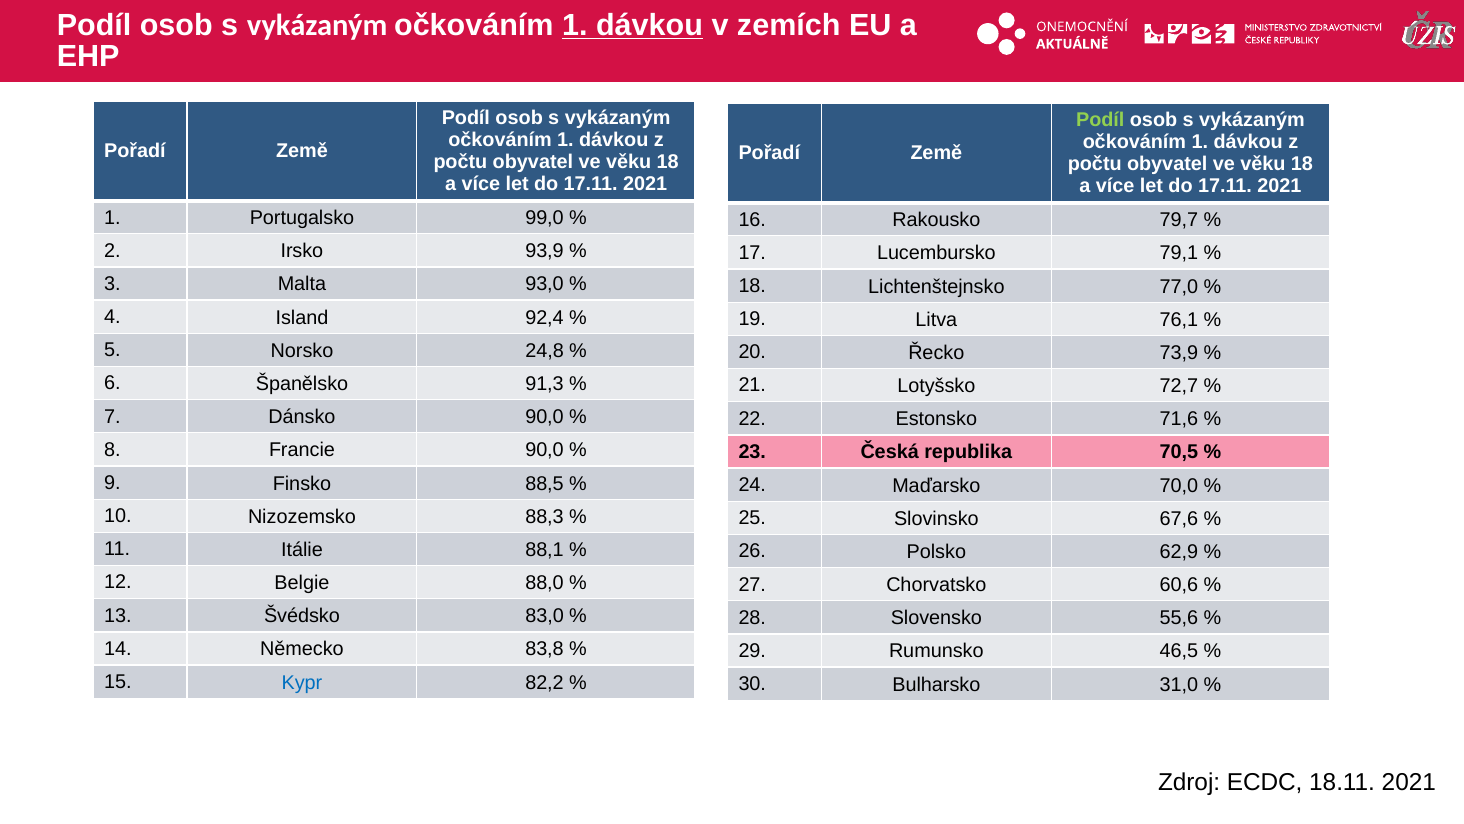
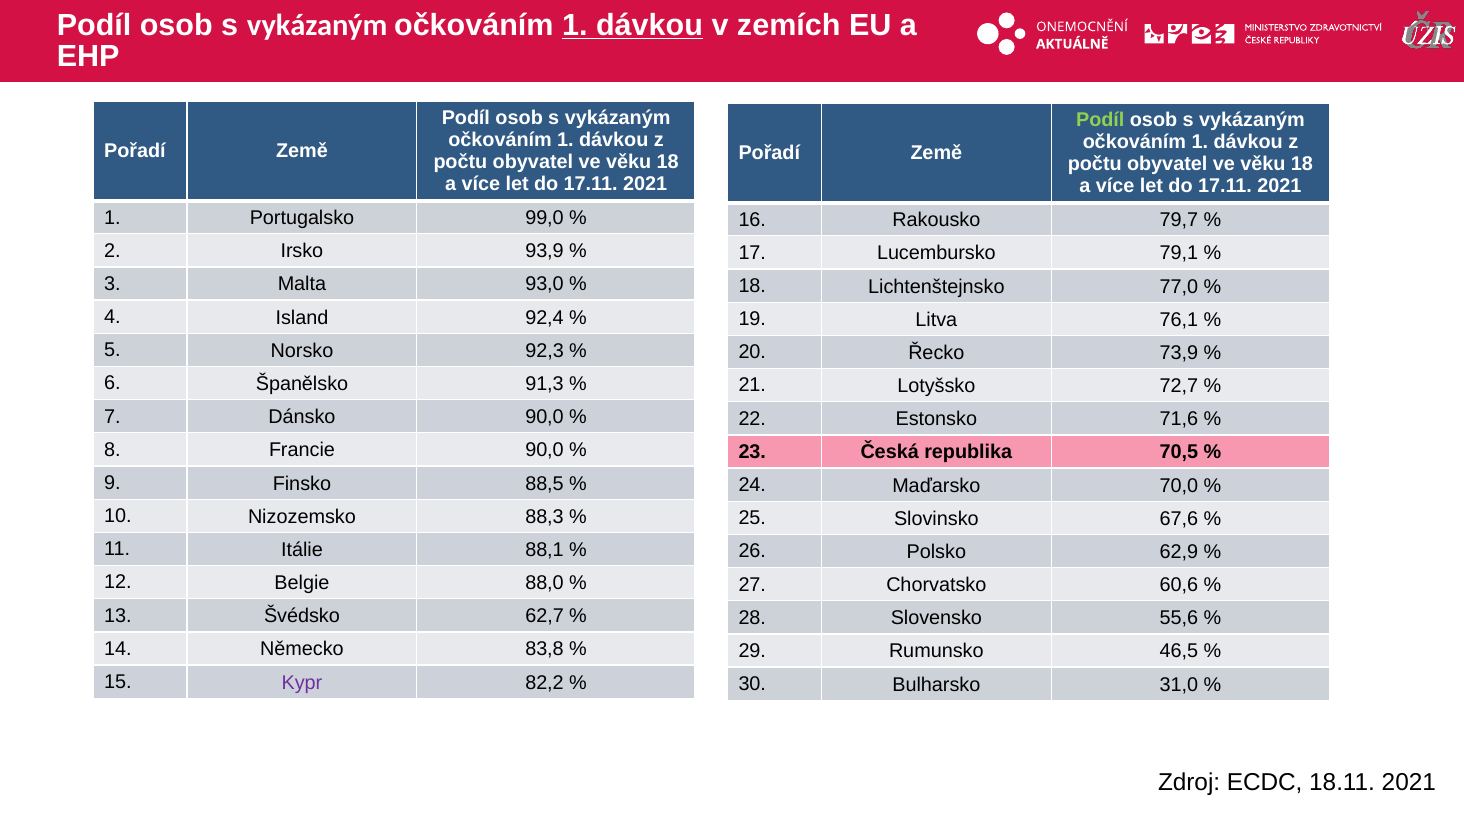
24,8: 24,8 -> 92,3
83,0: 83,0 -> 62,7
Kypr colour: blue -> purple
